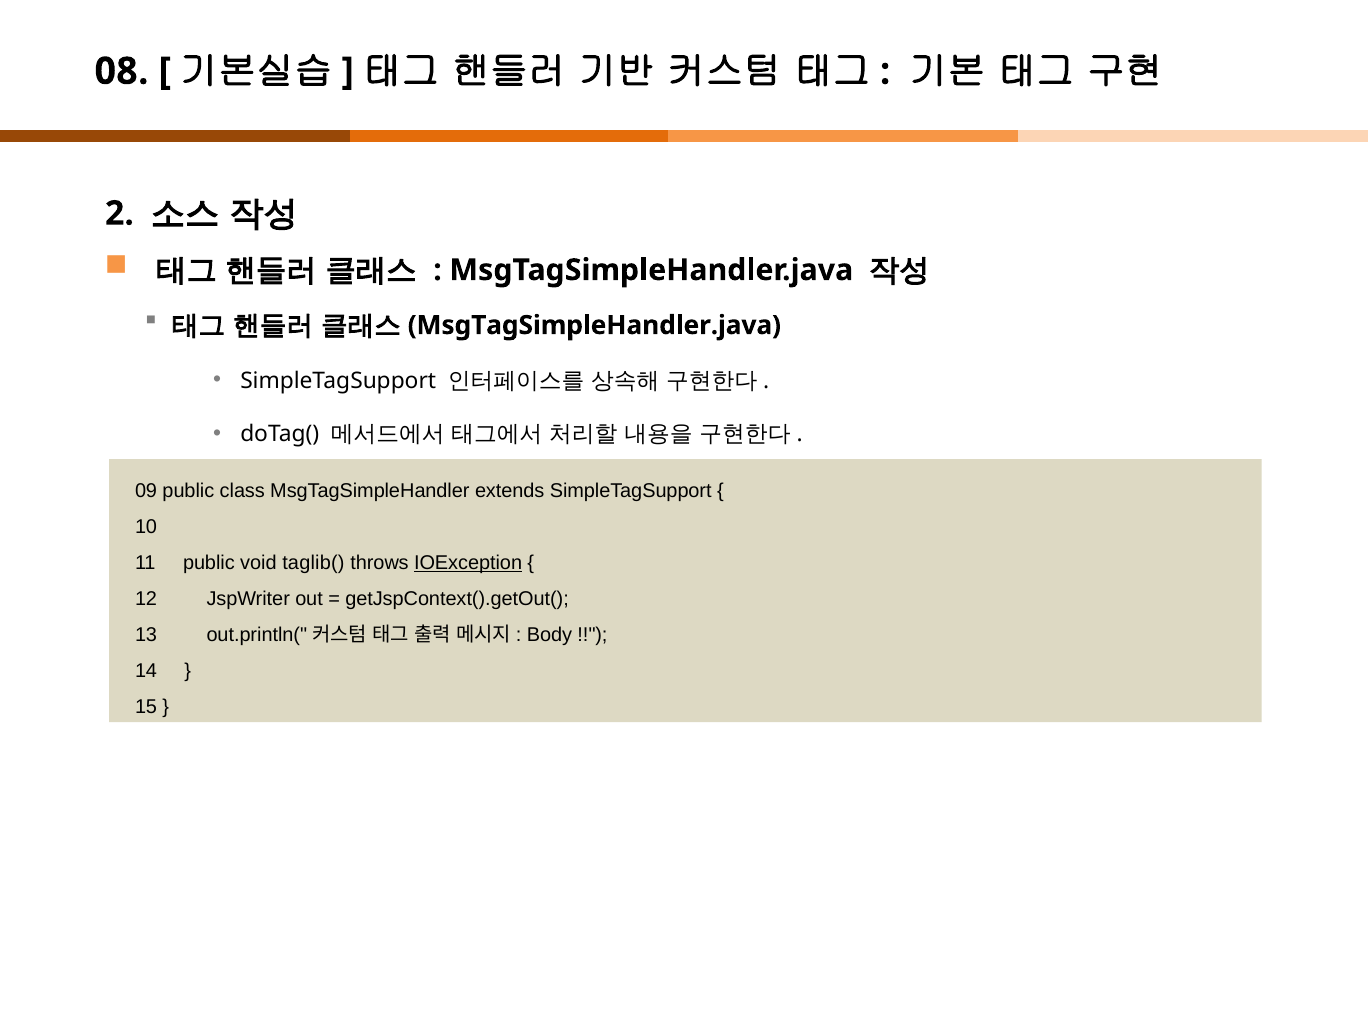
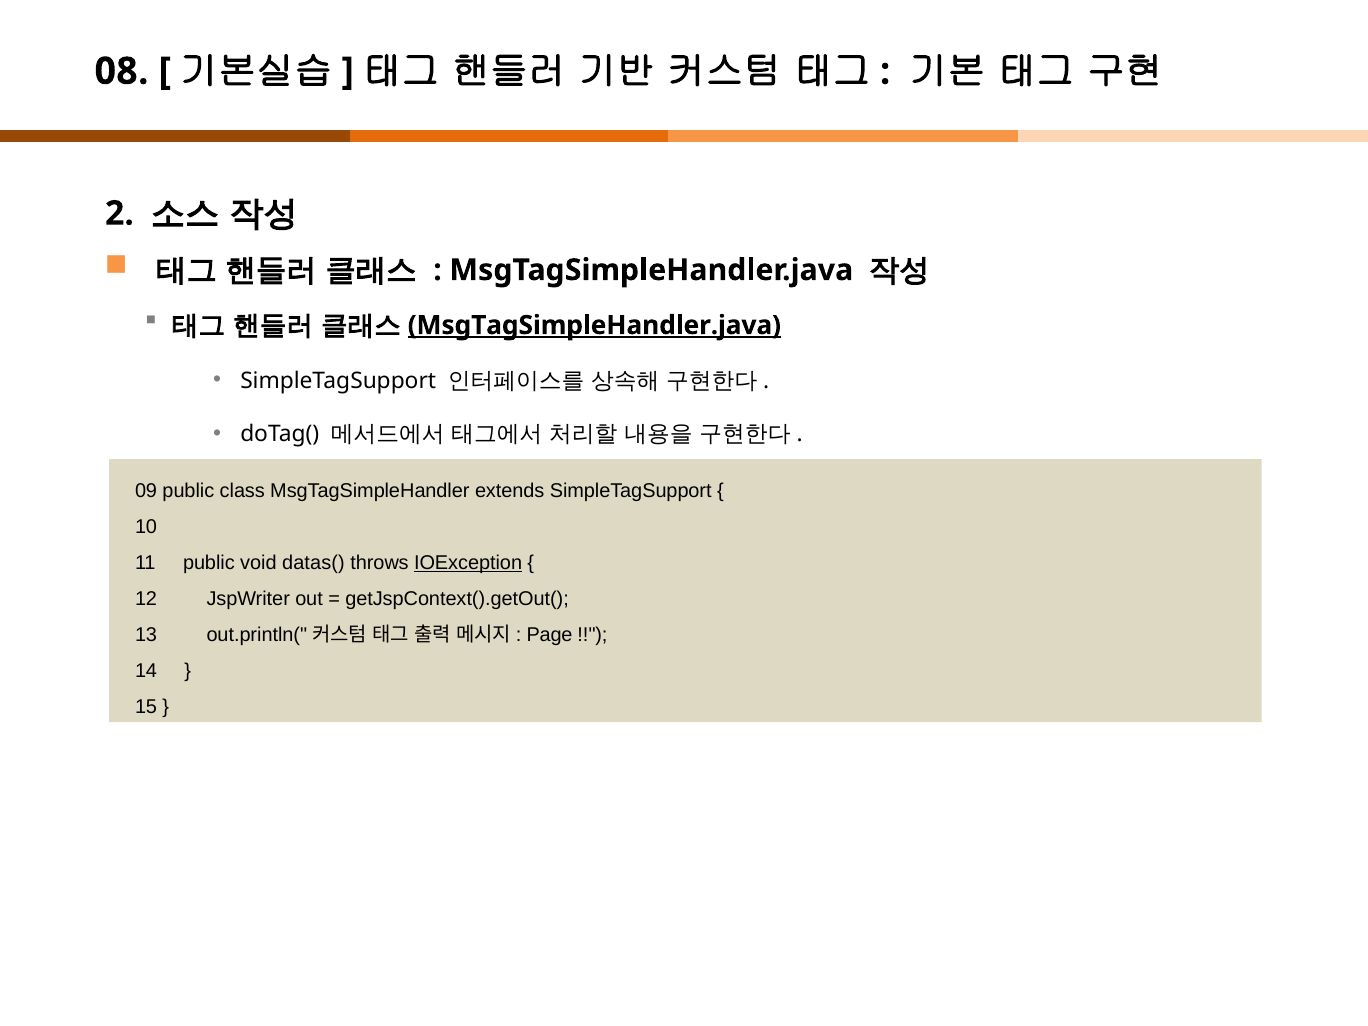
MsgTagSimpleHandler.java at (594, 325) underline: none -> present
taglib(: taglib( -> datas(
Body: Body -> Page
